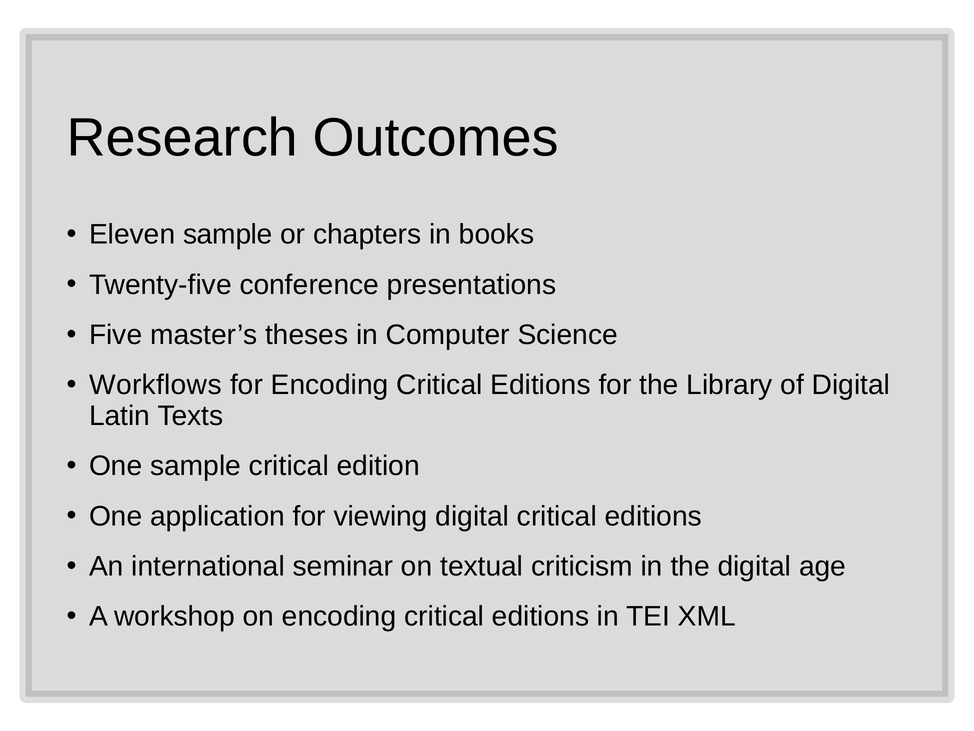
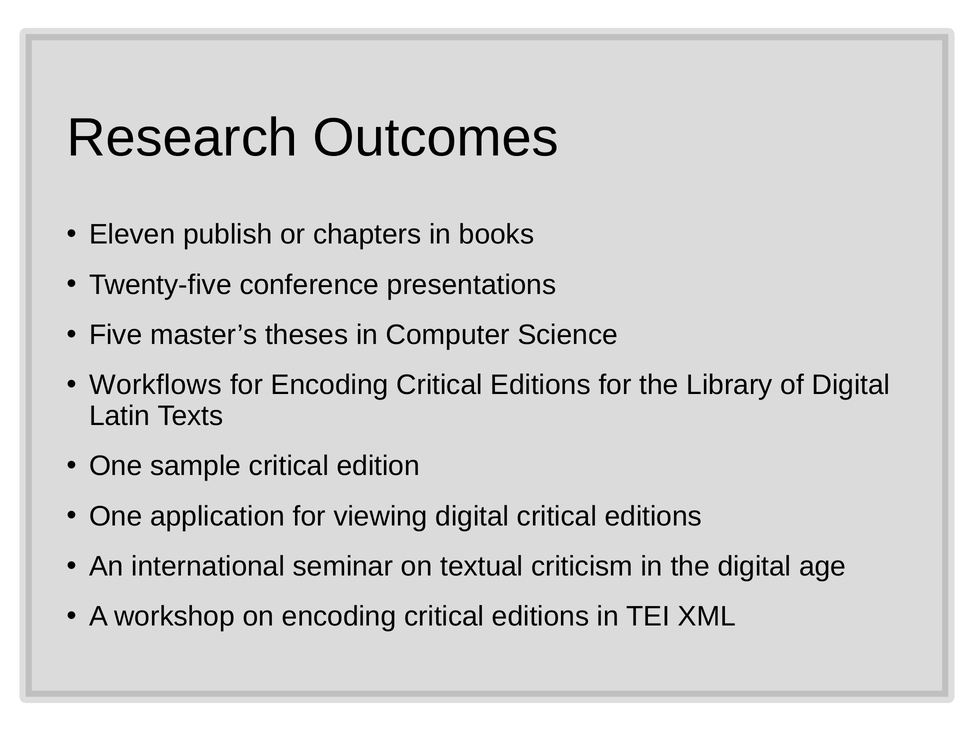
Eleven sample: sample -> publish
